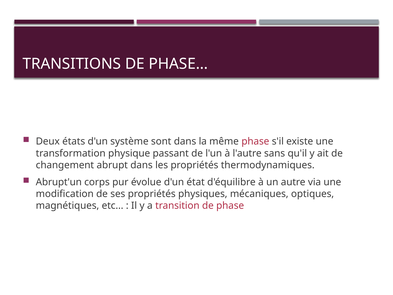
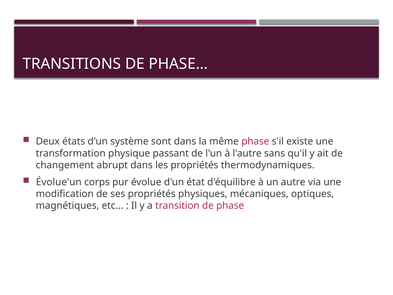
Abrupt'un: Abrupt'un -> Évolue'un
